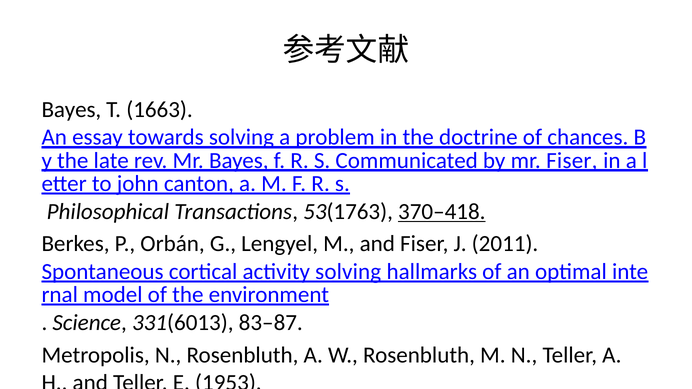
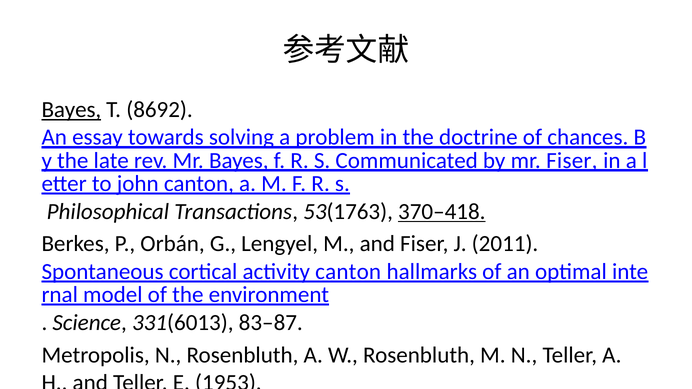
Bayes at (71, 110) underline: none -> present
1663: 1663 -> 8692
activity solving: solving -> canton
